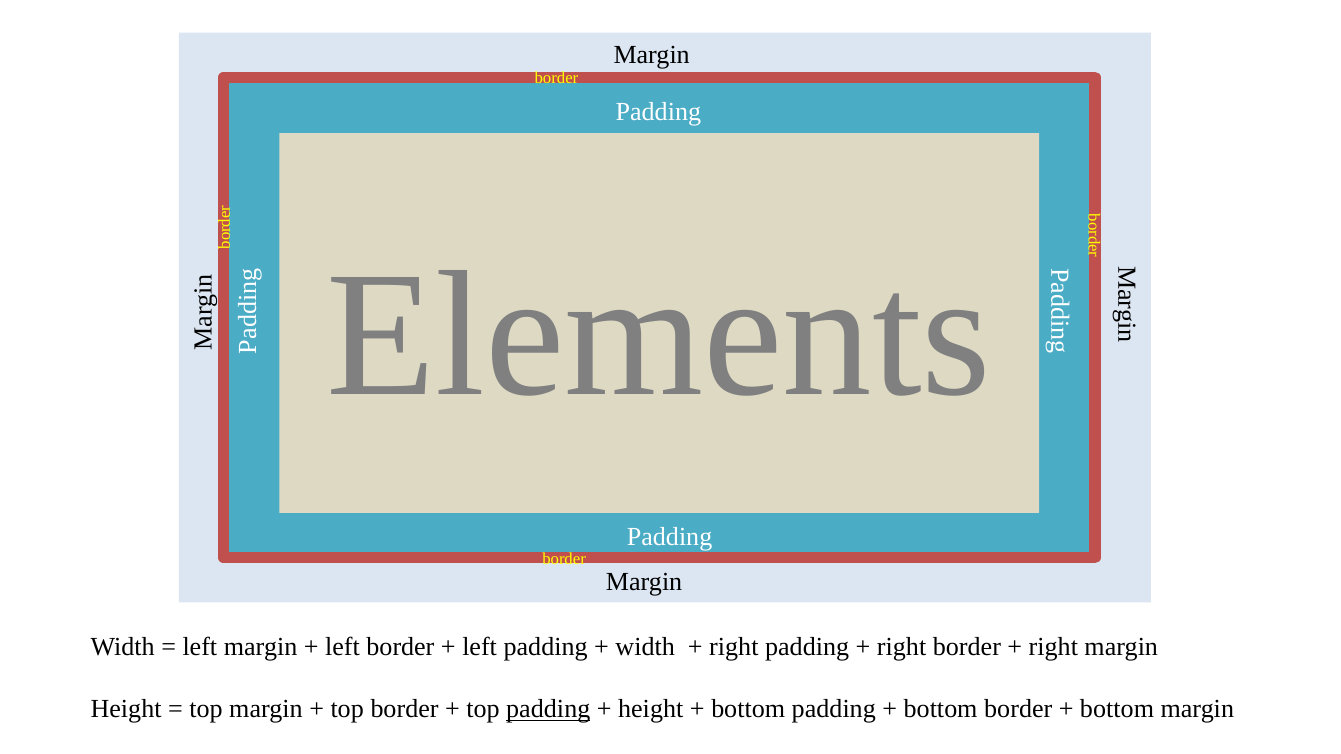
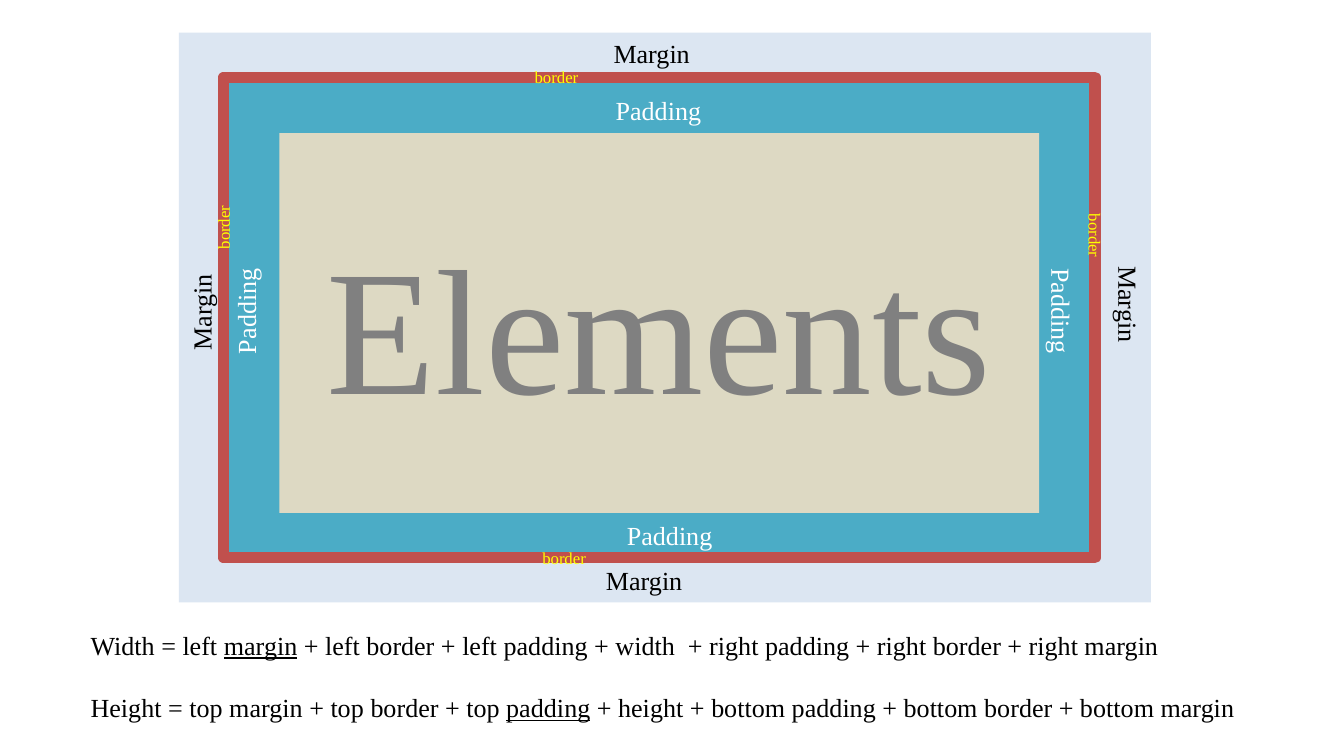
margin at (261, 647) underline: none -> present
